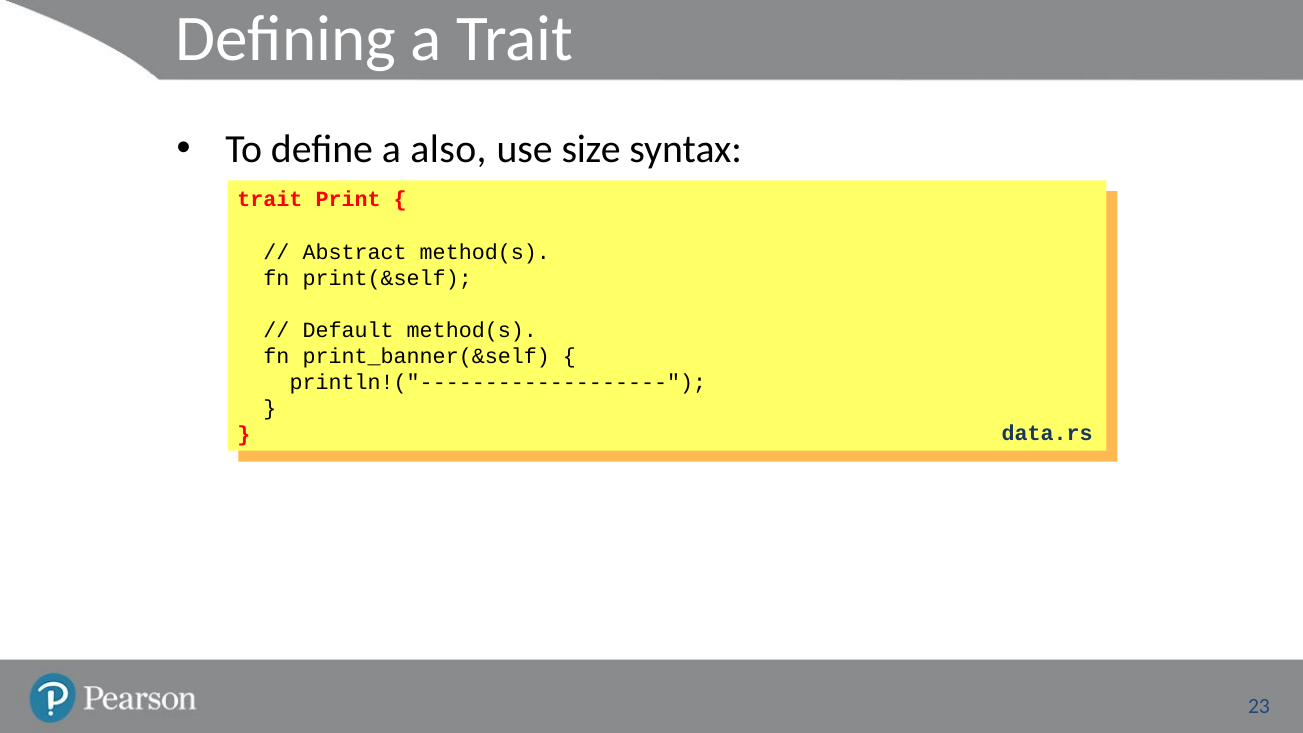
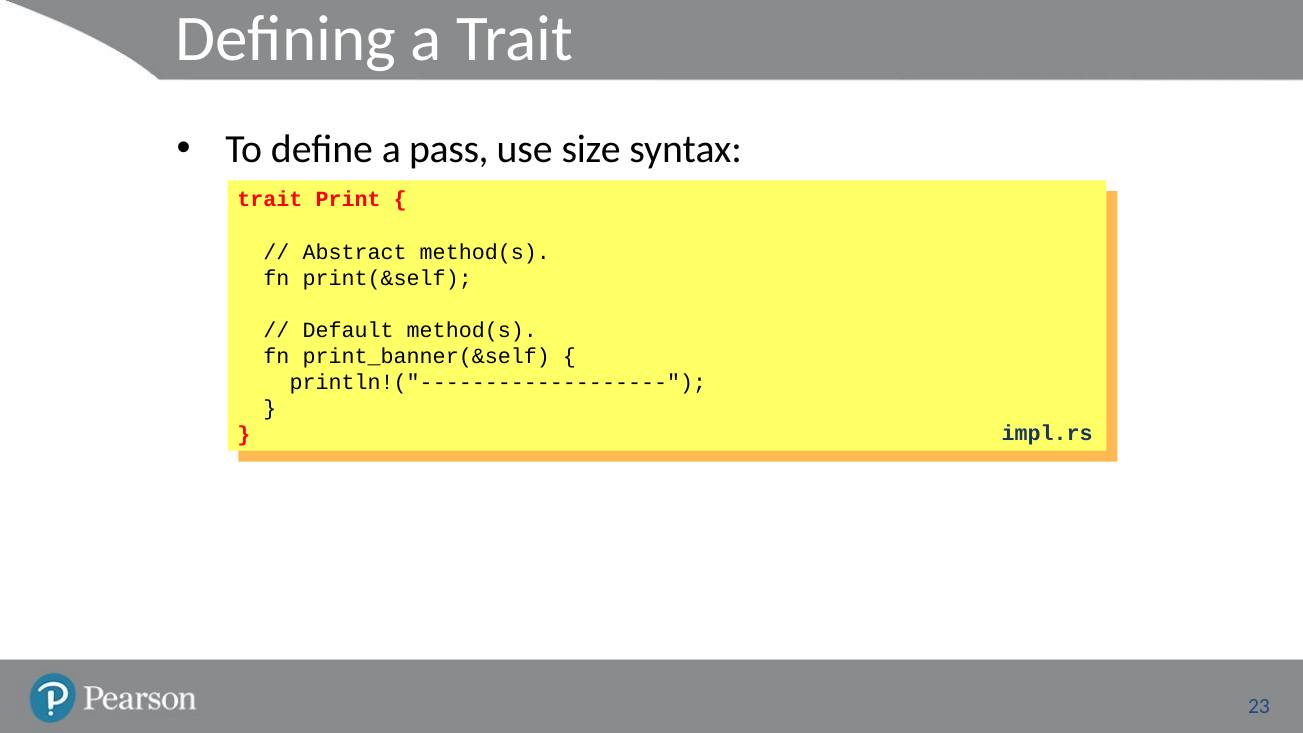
also: also -> pass
data.rs: data.rs -> impl.rs
